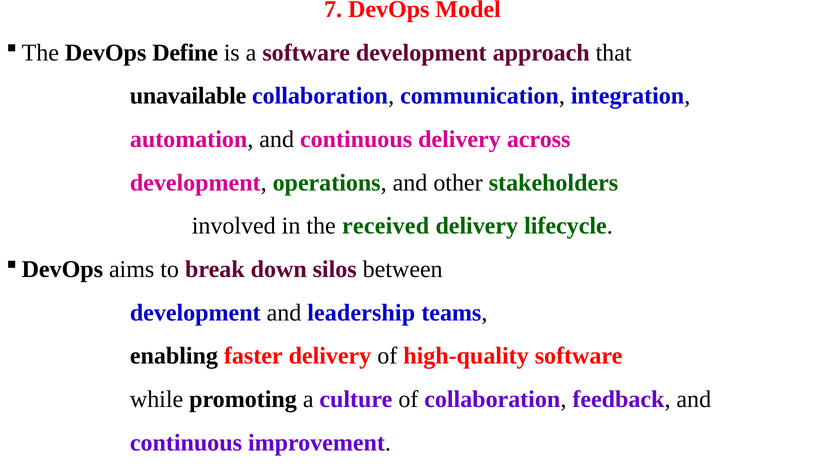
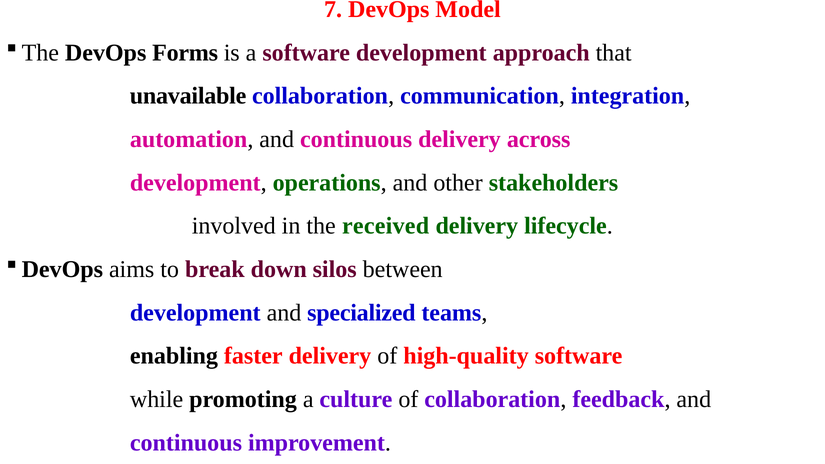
Define: Define -> Forms
leadership: leadership -> specialized
